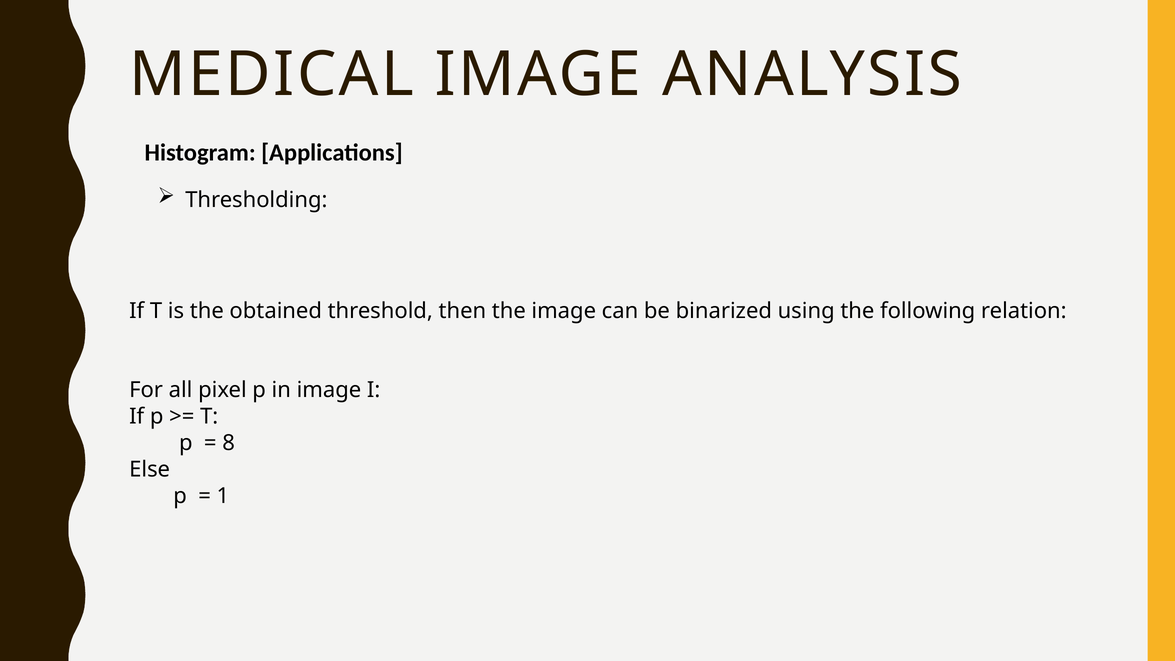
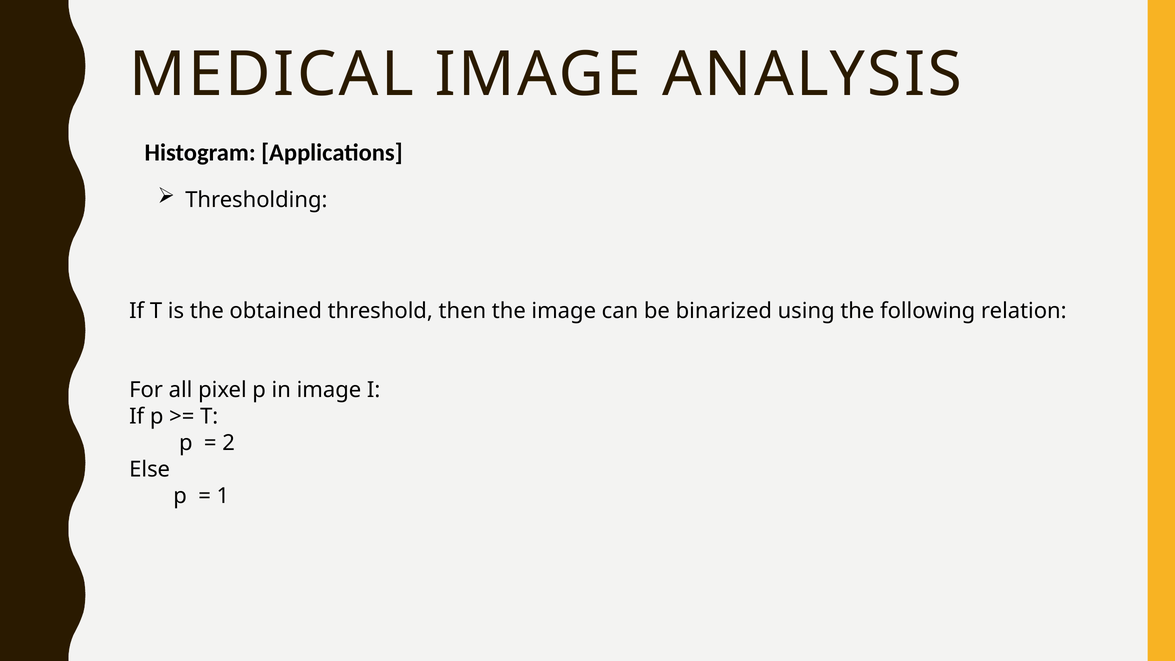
8: 8 -> 2
